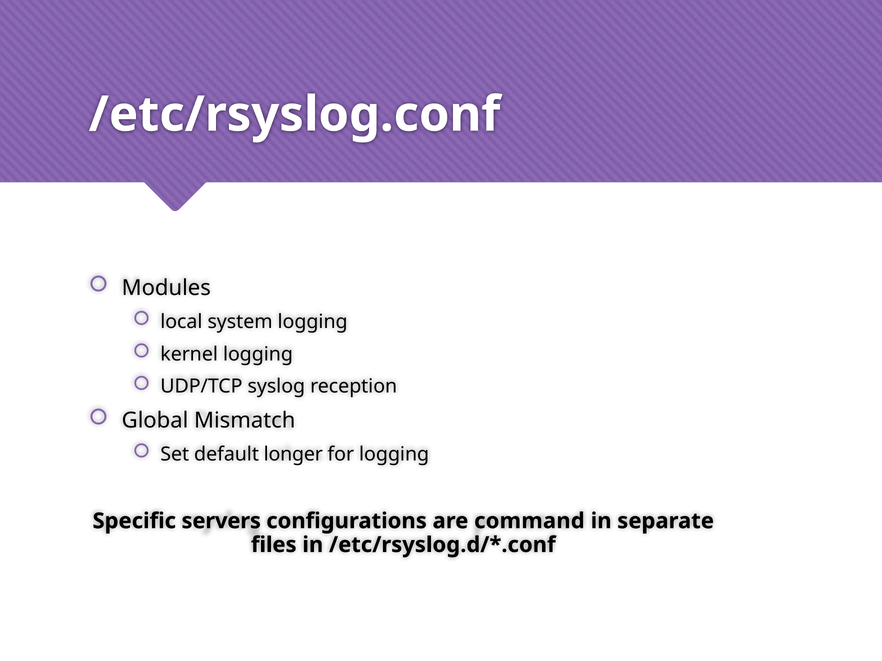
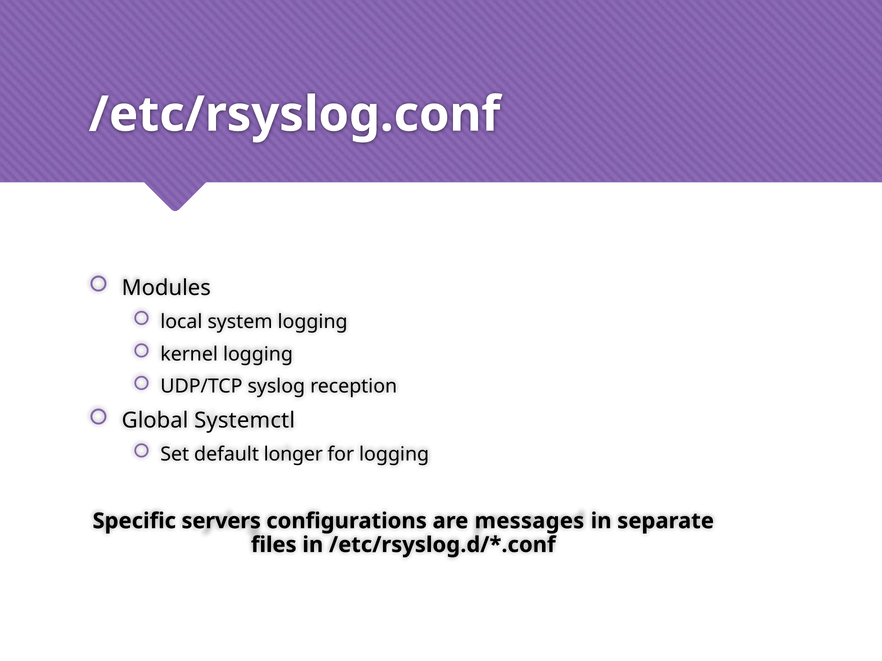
Mismatch: Mismatch -> Systemctl
command: command -> messages
